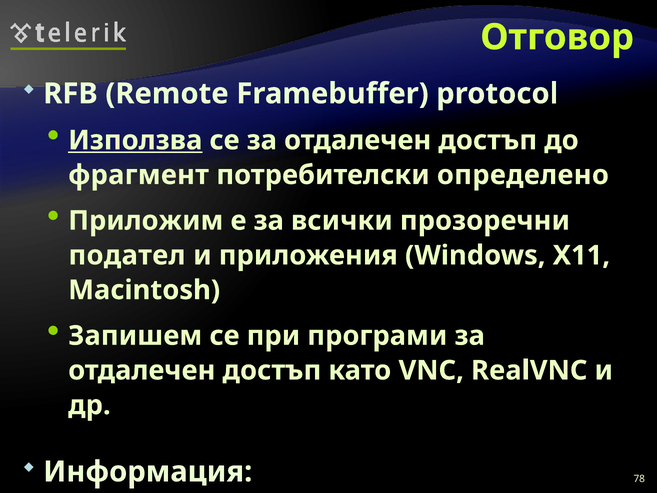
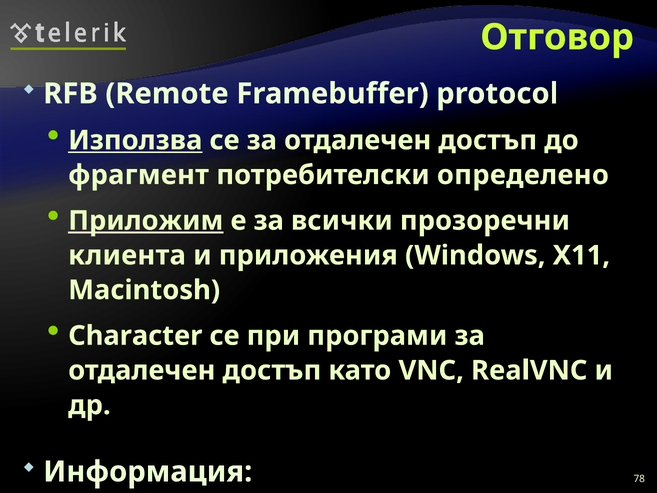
Приложим underline: none -> present
подател: подател -> клиента
Запишем: Запишем -> Character
